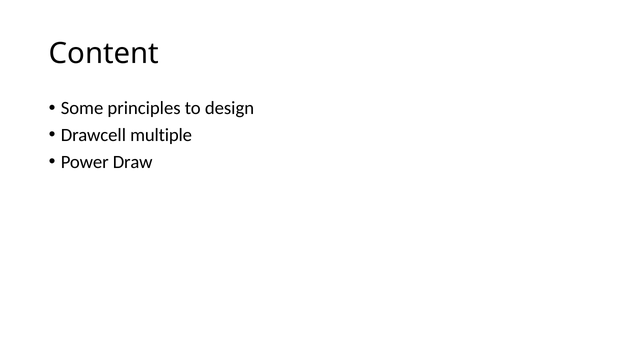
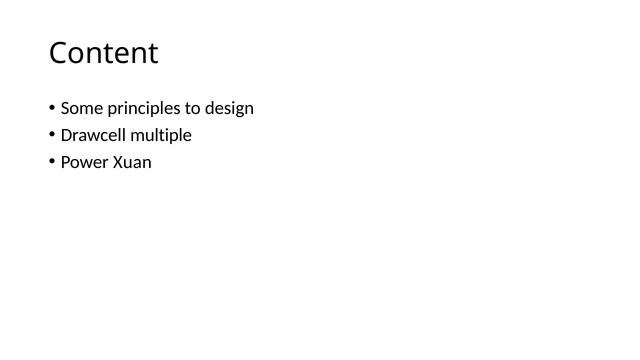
Draw: Draw -> Xuan
